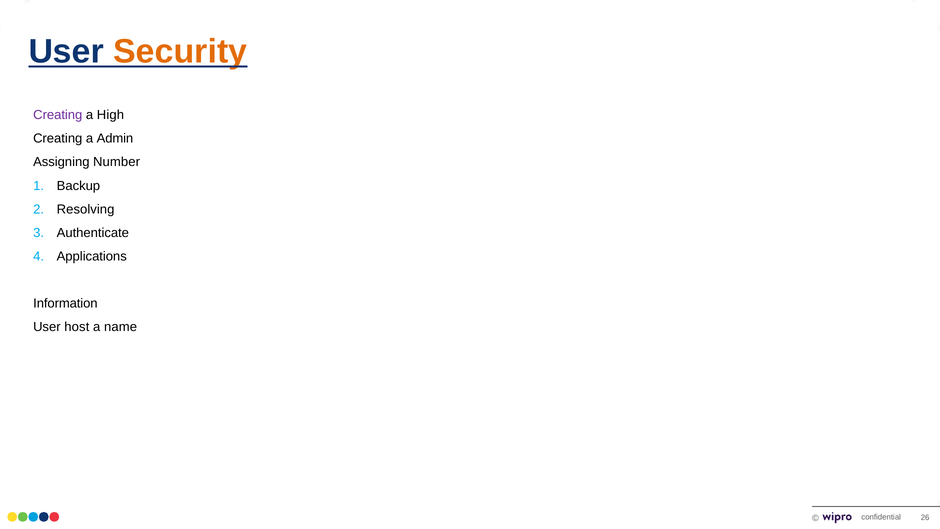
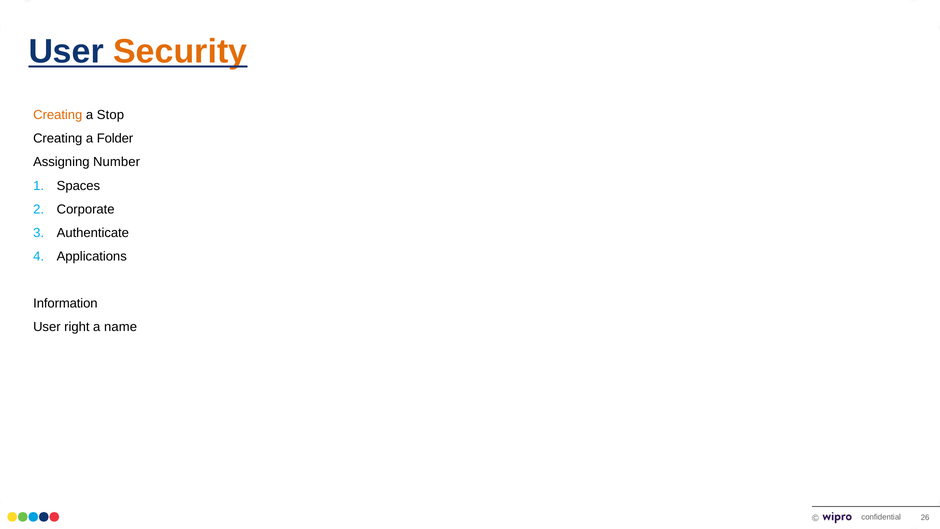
Creating at (58, 115) colour: purple -> orange
High: High -> Stop
Admin: Admin -> Folder
Backup: Backup -> Spaces
Resolving: Resolving -> Corporate
host: host -> right
